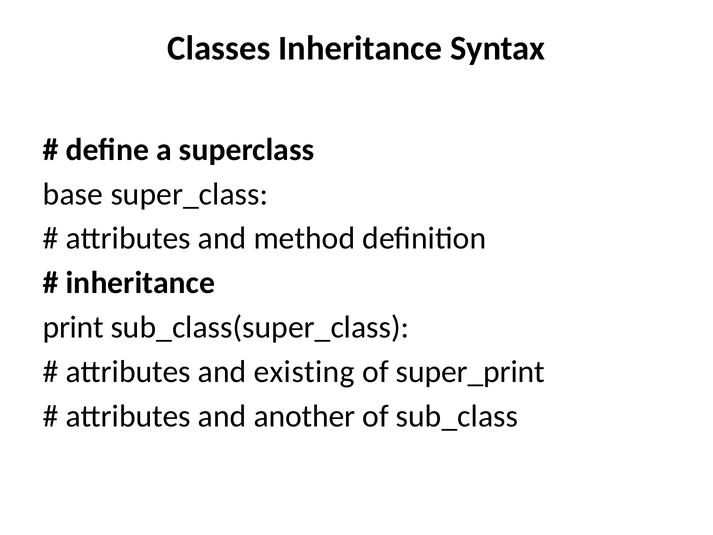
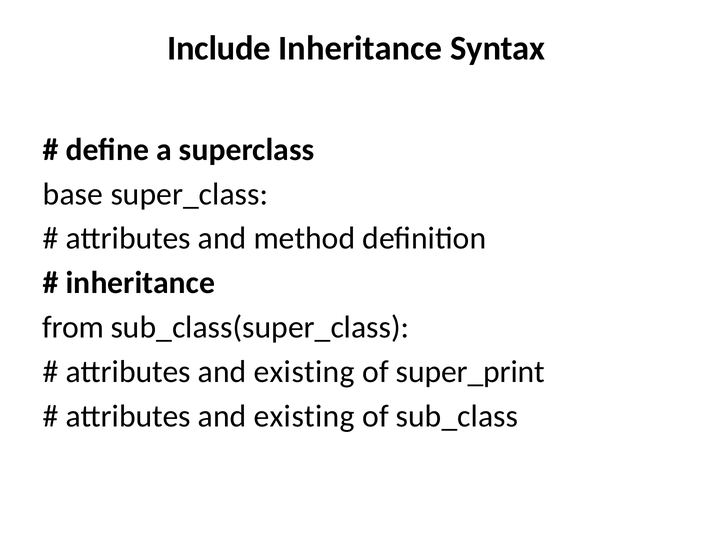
Classes: Classes -> Include
print: print -> from
another at (304, 416): another -> existing
